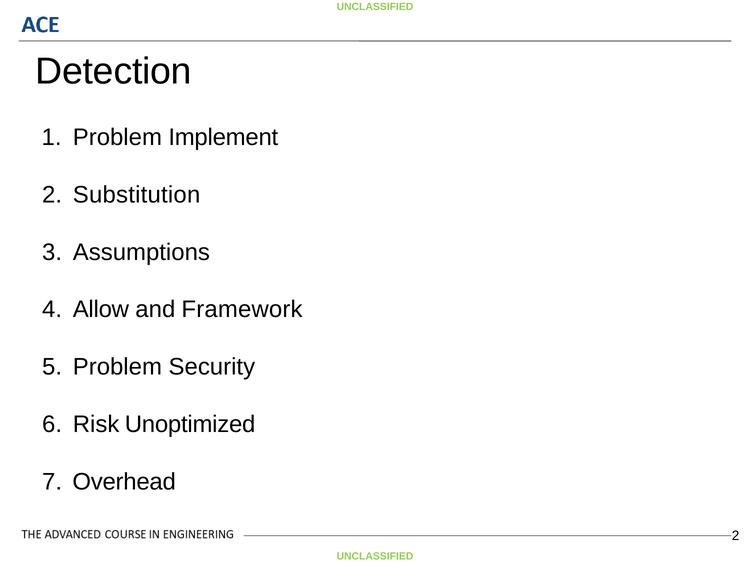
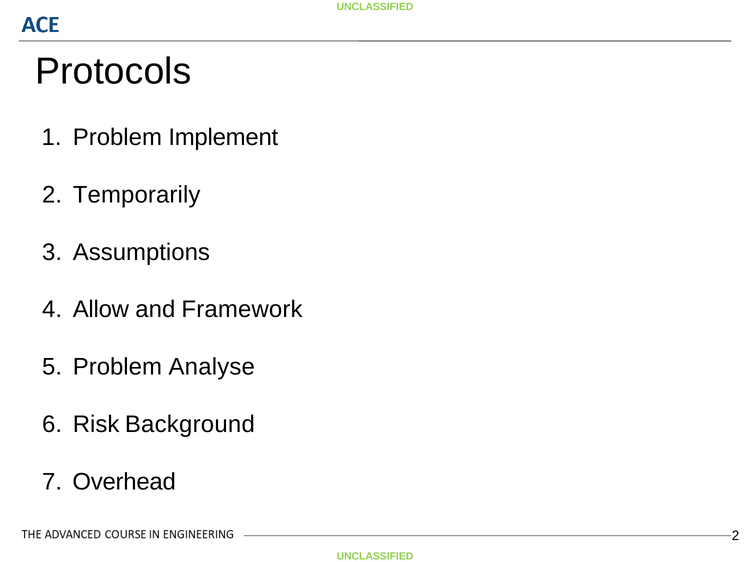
Detection: Detection -> Protocols
Substitution: Substitution -> Temporarily
Security: Security -> Analyse
Unoptimized: Unoptimized -> Background
